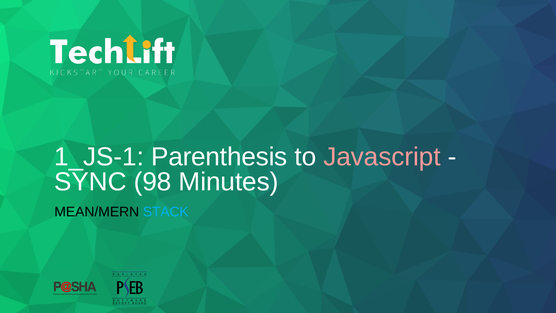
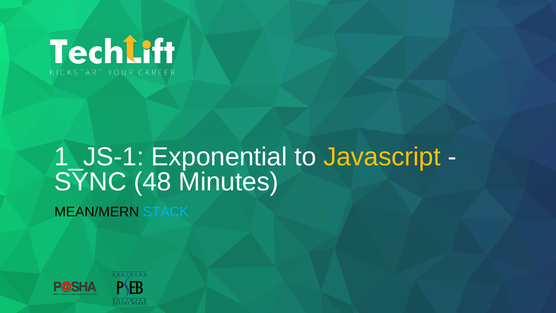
Parenthesis: Parenthesis -> Exponential
Javascript colour: pink -> yellow
98: 98 -> 48
